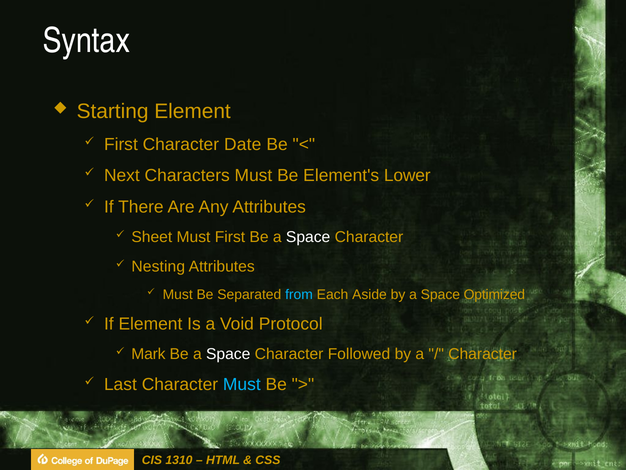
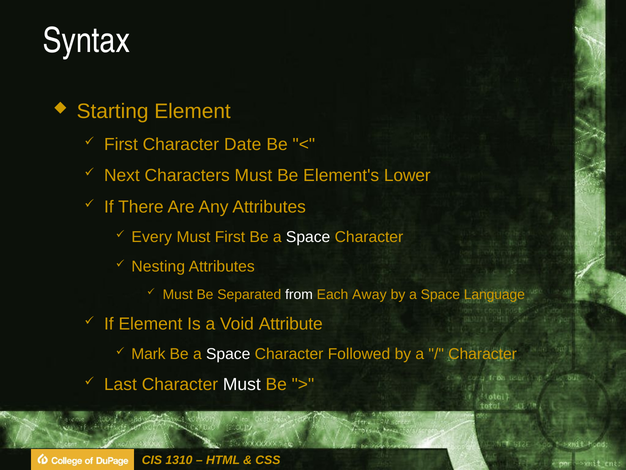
Sheet: Sheet -> Every
from colour: light blue -> white
Aside: Aside -> Away
Optimized: Optimized -> Language
Protocol: Protocol -> Attribute
Must at (242, 384) colour: light blue -> white
